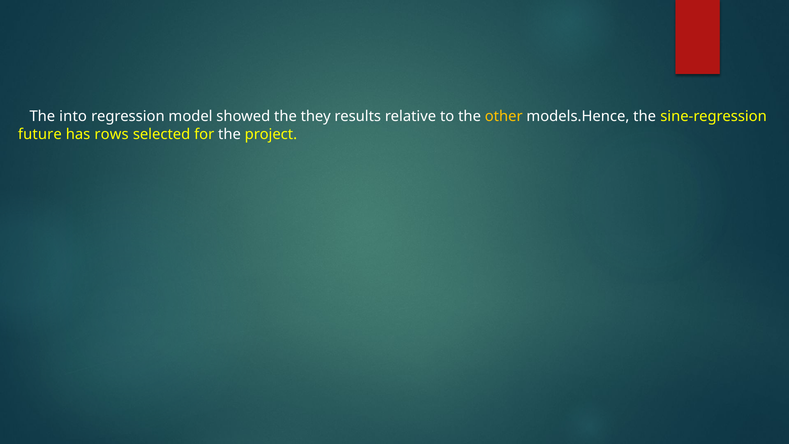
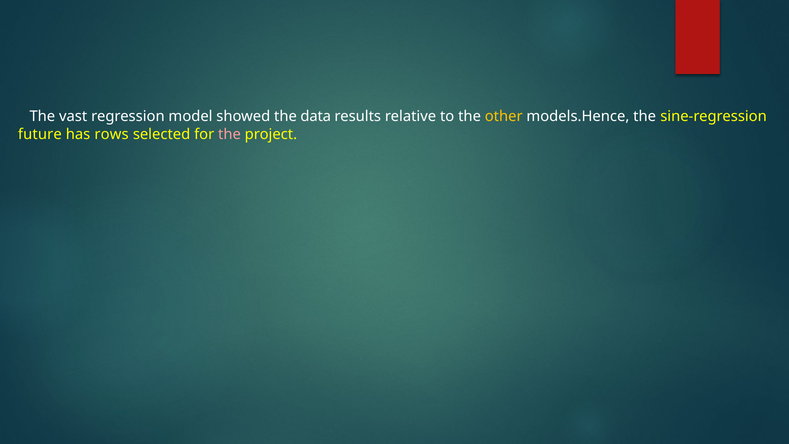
into: into -> vast
they: they -> data
the at (229, 134) colour: white -> pink
